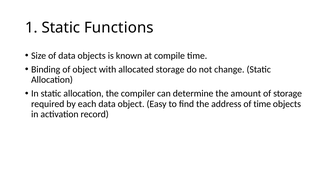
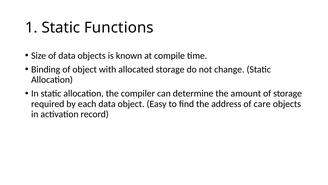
of time: time -> care
